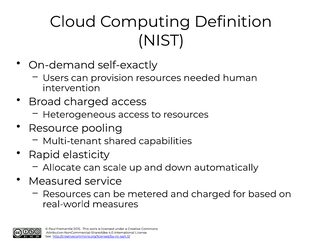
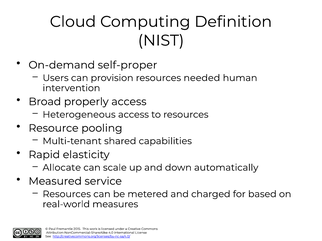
self-exactly: self-exactly -> self-proper
Broad charged: charged -> properly
